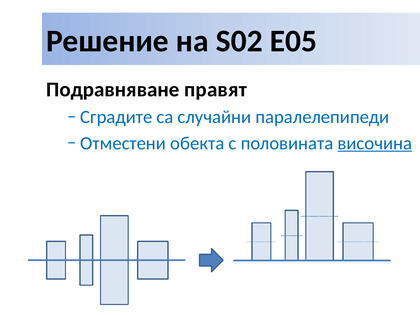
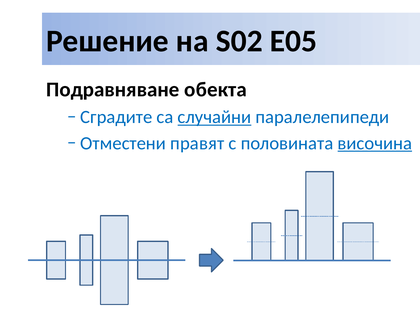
правят: правят -> обекта
случайни underline: none -> present
обекта: обекта -> правят
